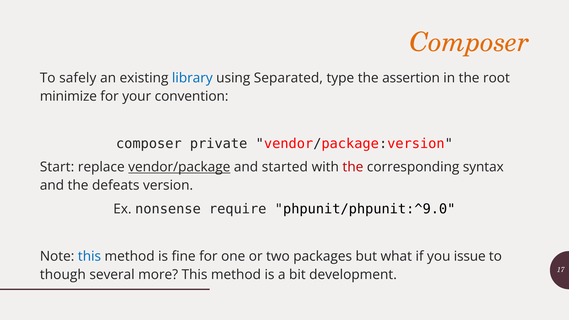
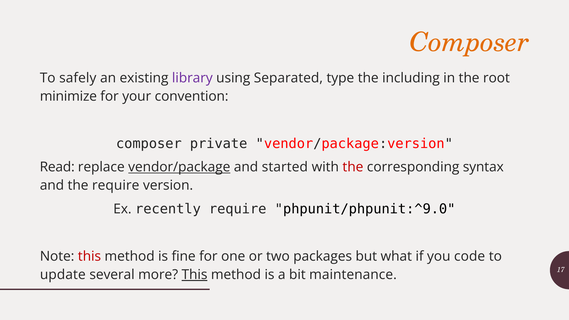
library colour: blue -> purple
assertion: assertion -> including
Start: Start -> Read
the defeats: defeats -> require
nonsense: nonsense -> recently
this at (89, 256) colour: blue -> red
issue: issue -> code
though: though -> update
This at (195, 275) underline: none -> present
development: development -> maintenance
